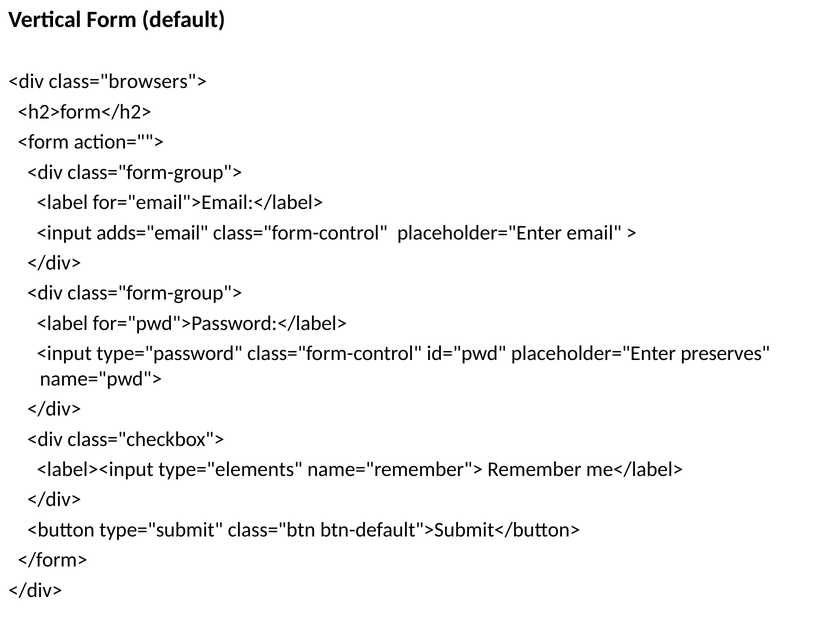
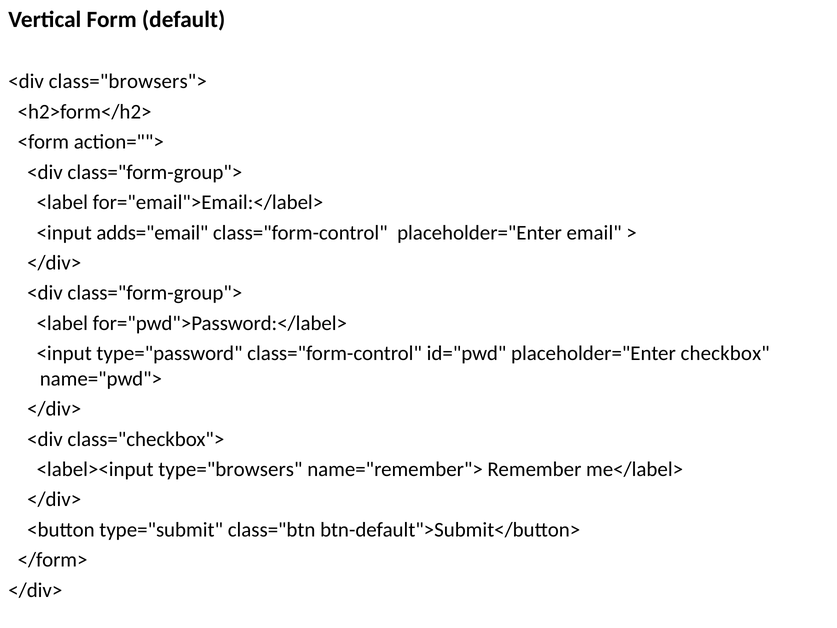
preserves: preserves -> checkbox
type="elements: type="elements -> type="browsers
